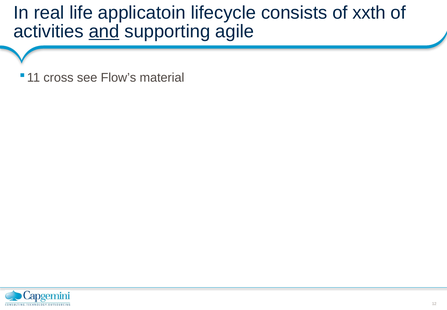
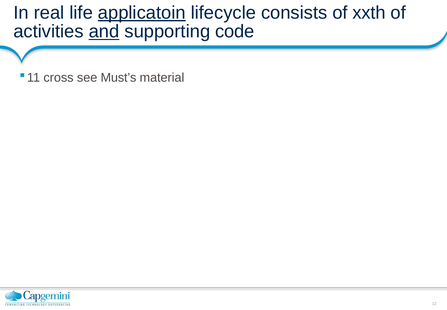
applicatoin underline: none -> present
agile: agile -> code
Flow’s: Flow’s -> Must’s
